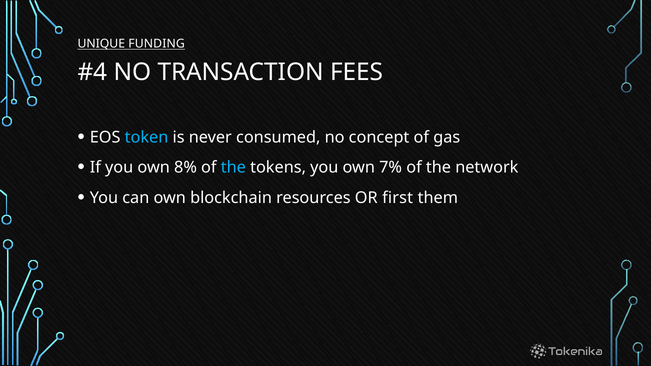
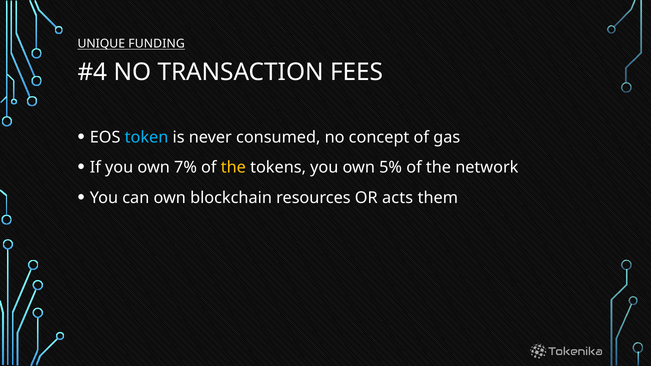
8%: 8% -> 7%
the at (233, 168) colour: light blue -> yellow
7%: 7% -> 5%
first: first -> acts
